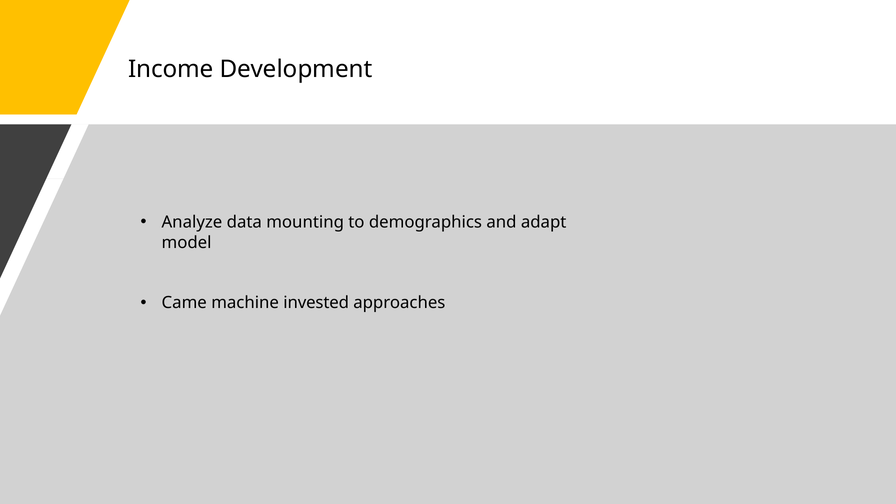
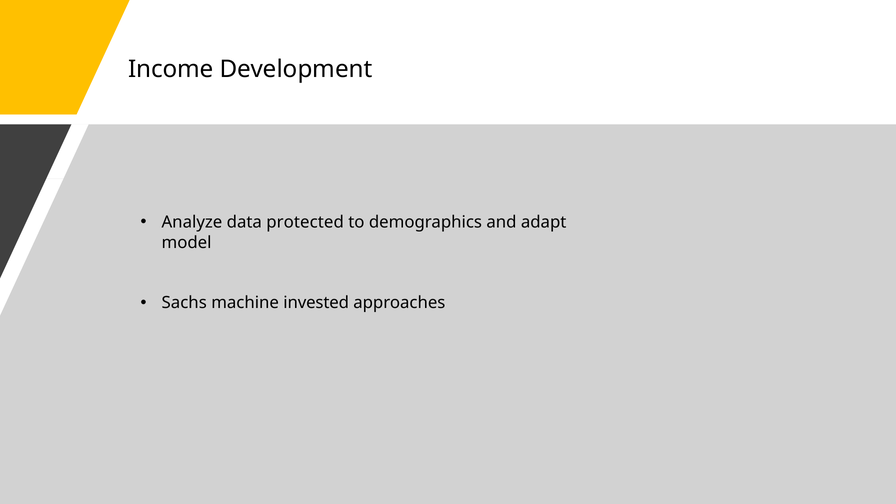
mounting: mounting -> protected
Came: Came -> Sachs
